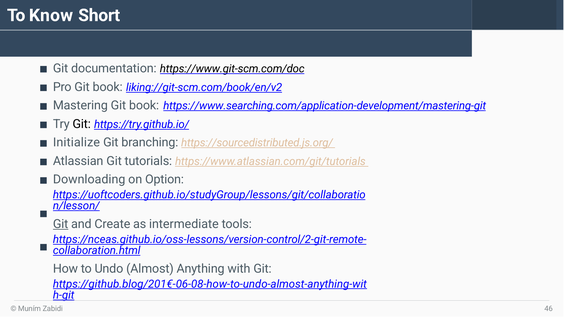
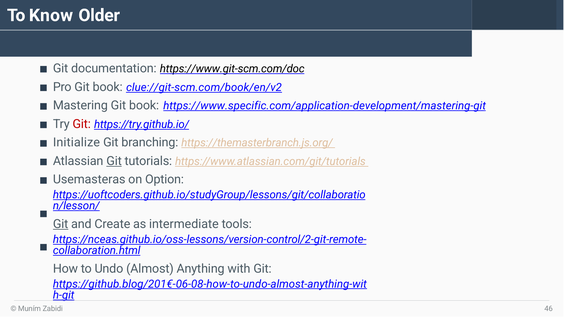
Short: Short -> Older
liking://git-scm.com/book/en/v2: liking://git-scm.com/book/en/v2 -> clue://git-scm.com/book/en/v2
https://www.searching.com/application-development/mastering-git: https://www.searching.com/application-development/mastering-git -> https://www.specific.com/application-development/mastering-git
Git at (82, 124) colour: black -> red
https://sourcedistributed.js.org/: https://sourcedistributed.js.org/ -> https://themasterbranch.js.org/
Git at (114, 161) underline: none -> present
Downloading: Downloading -> Usemasteras
